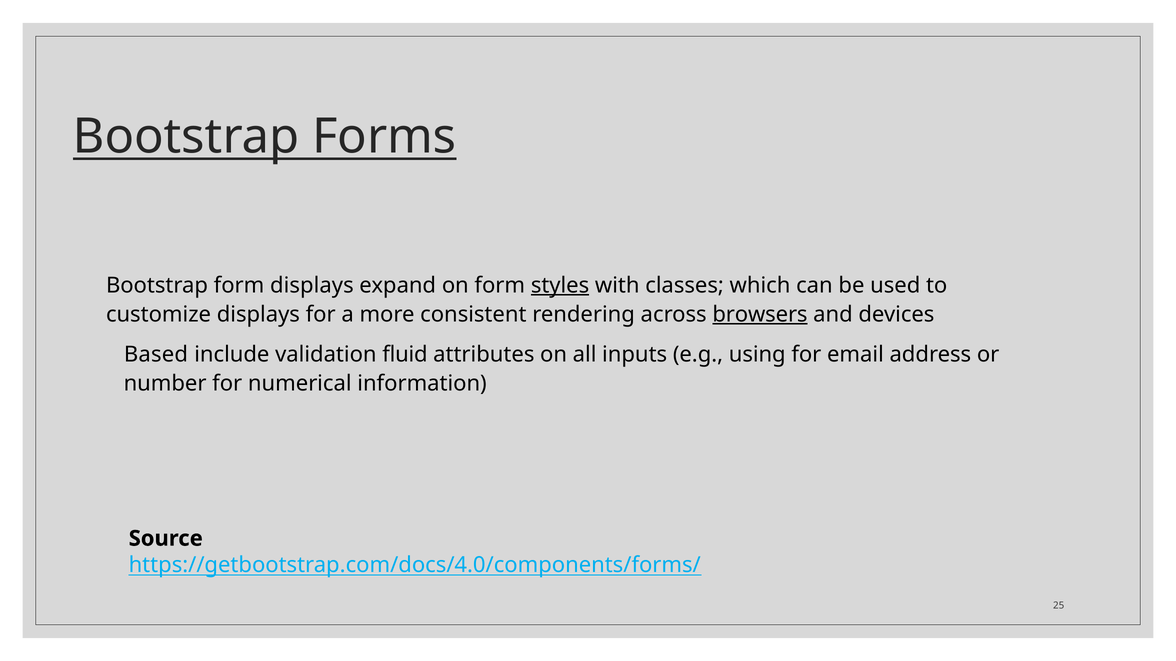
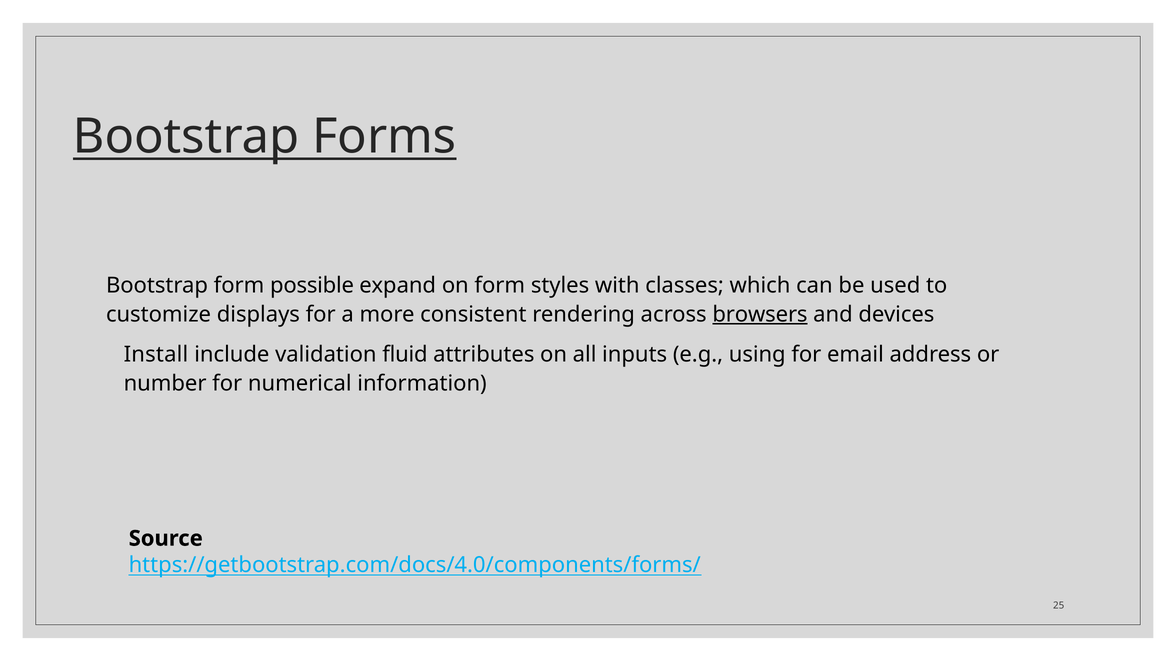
form displays: displays -> possible
styles underline: present -> none
Based: Based -> Install
